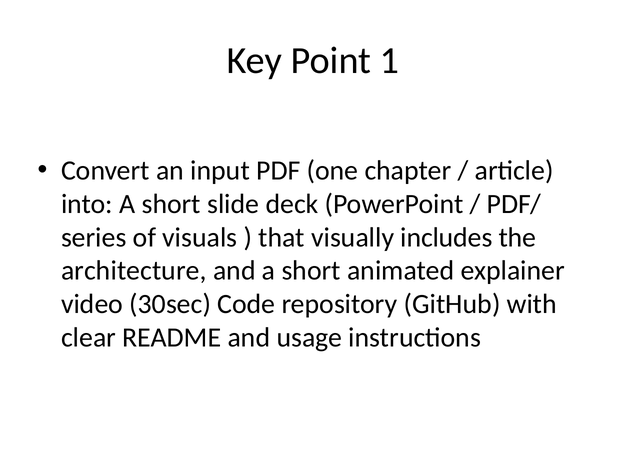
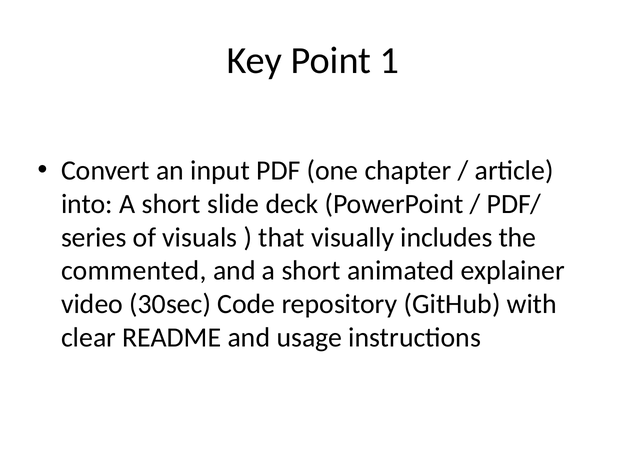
architecture: architecture -> commented
